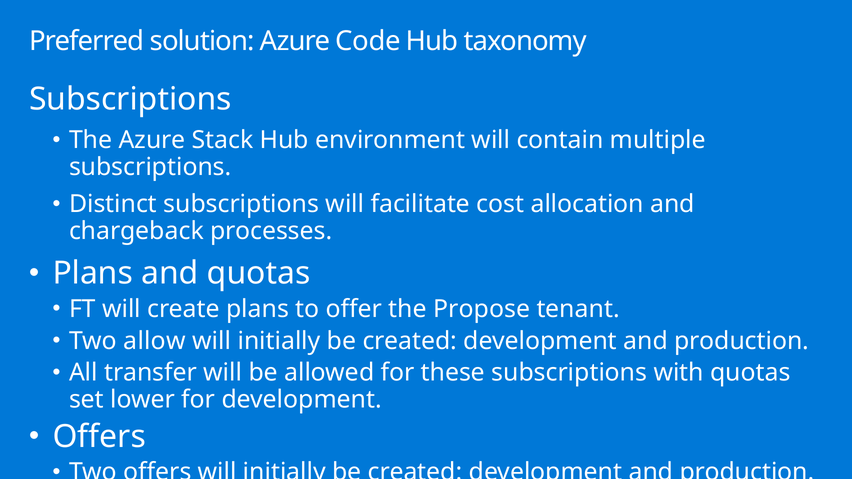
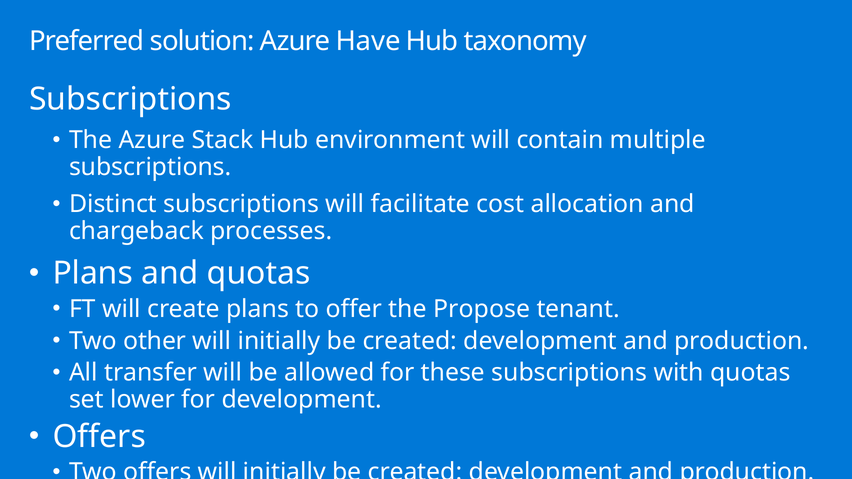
Code: Code -> Have
allow: allow -> other
